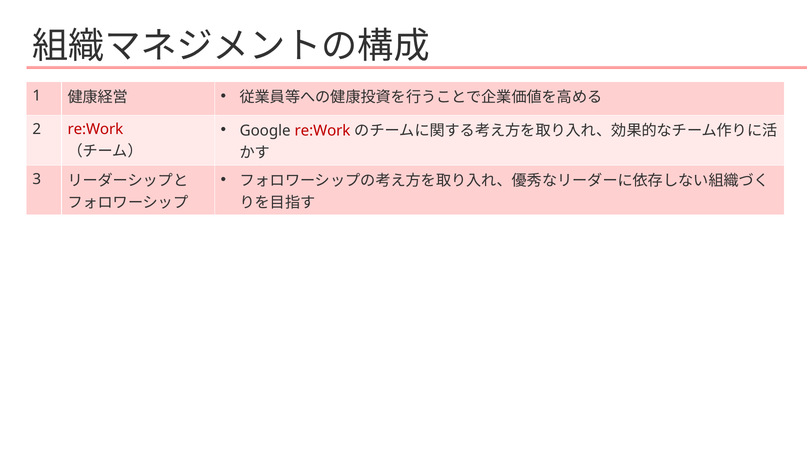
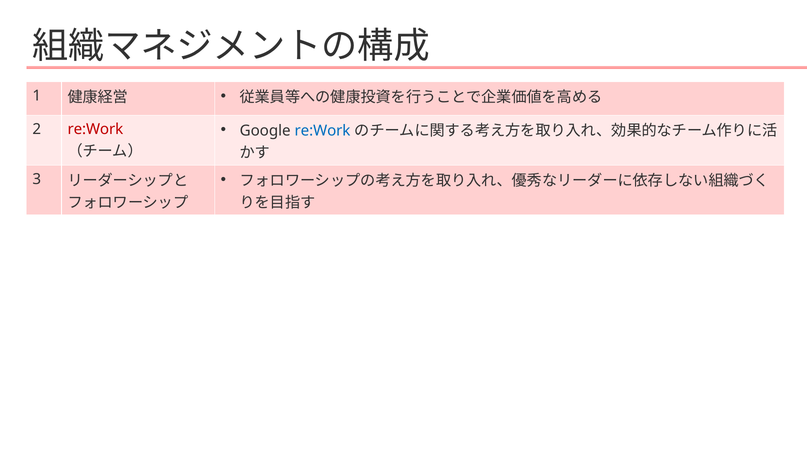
re:Work at (323, 131) colour: red -> blue
